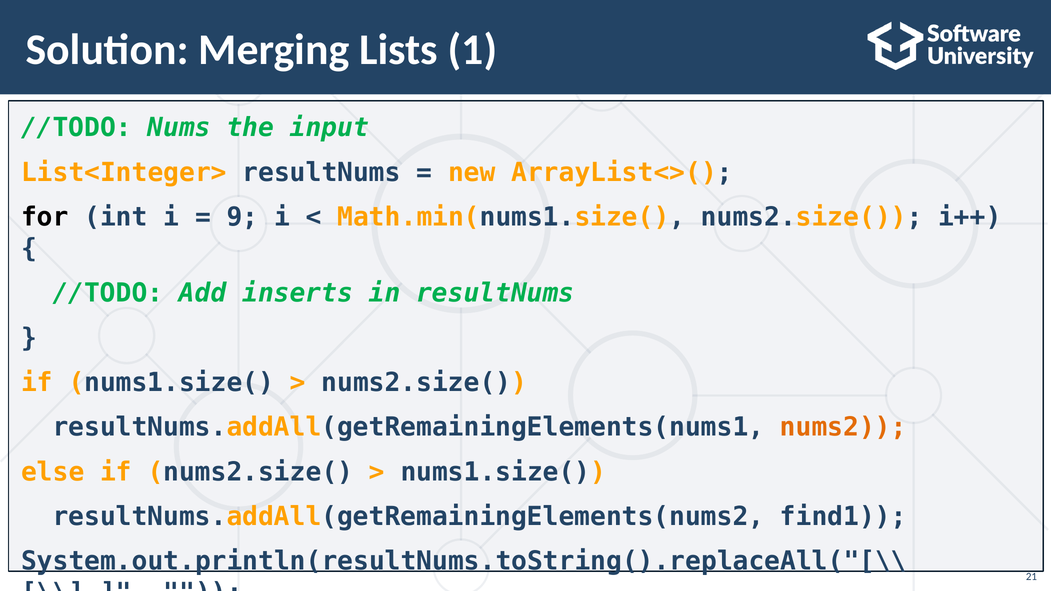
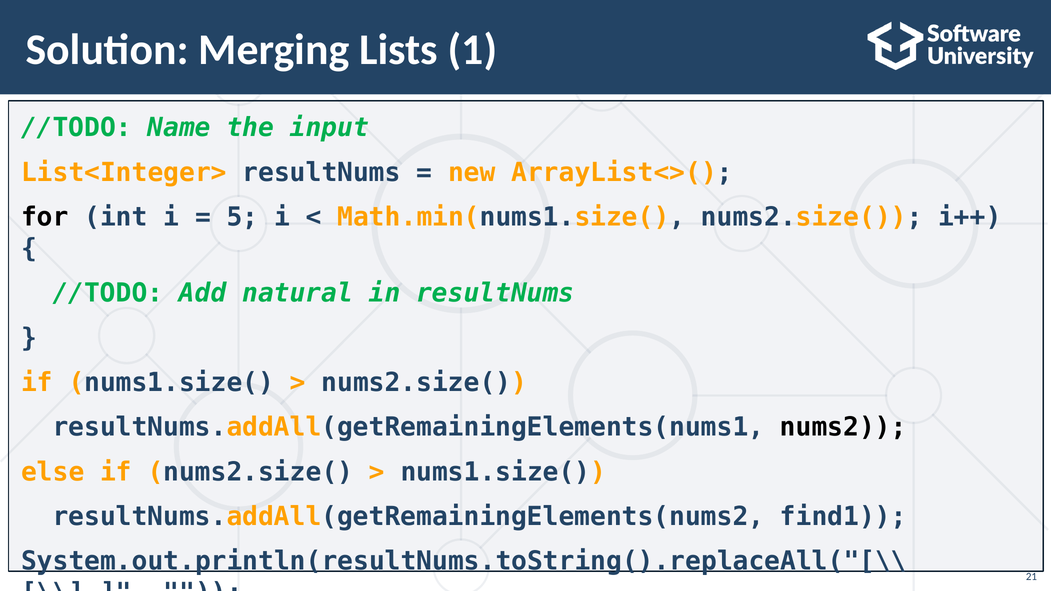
Nums: Nums -> Name
9: 9 -> 5
inserts: inserts -> natural
nums2 colour: orange -> black
